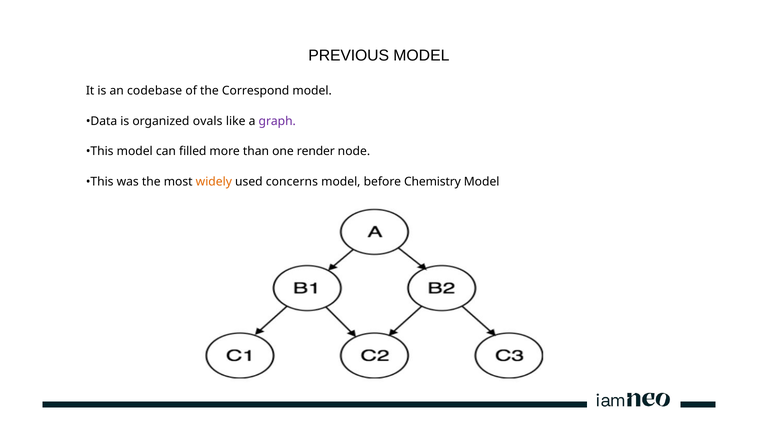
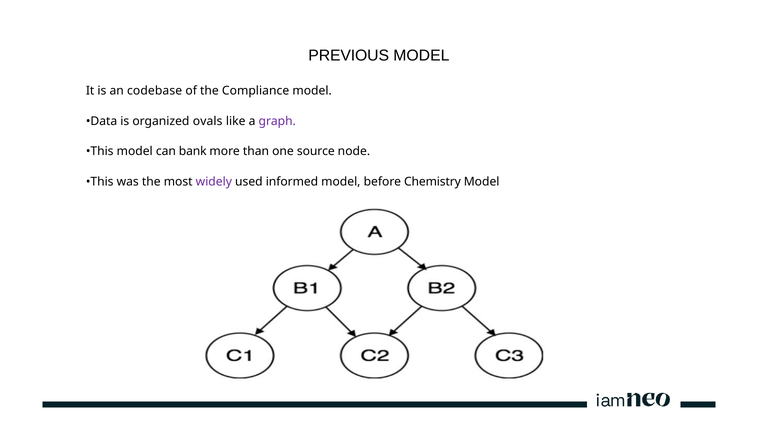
Correspond: Correspond -> Compliance
filled: filled -> bank
render: render -> source
widely colour: orange -> purple
concerns: concerns -> informed
